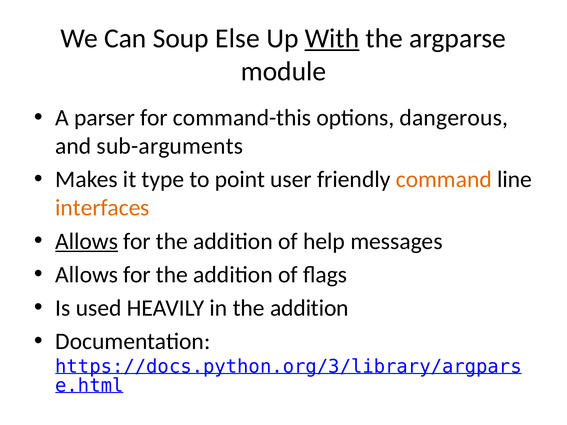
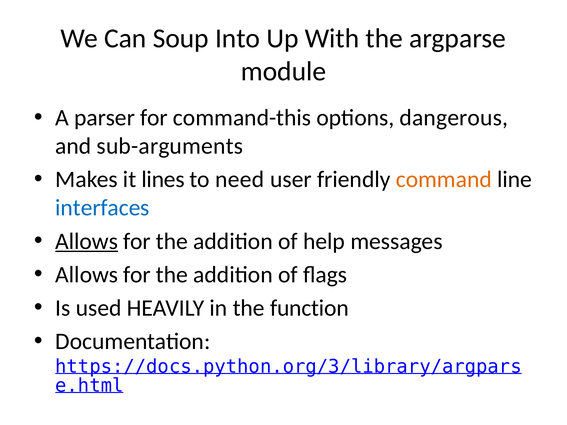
Else: Else -> Into
With underline: present -> none
type: type -> lines
point: point -> need
interfaces colour: orange -> blue
in the addition: addition -> function
